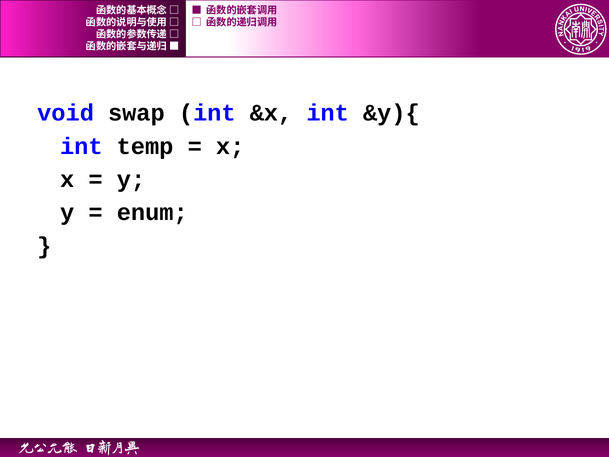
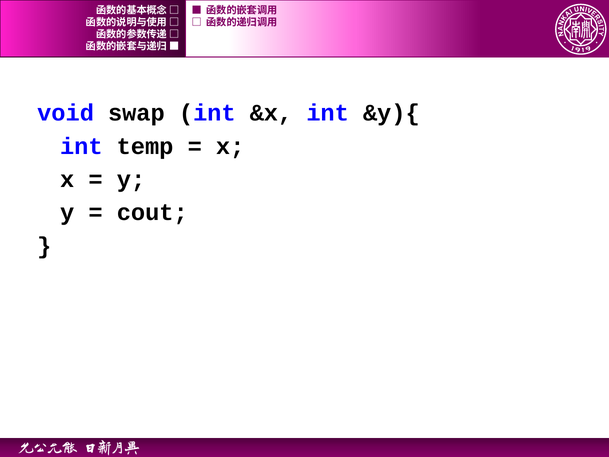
enum: enum -> cout
